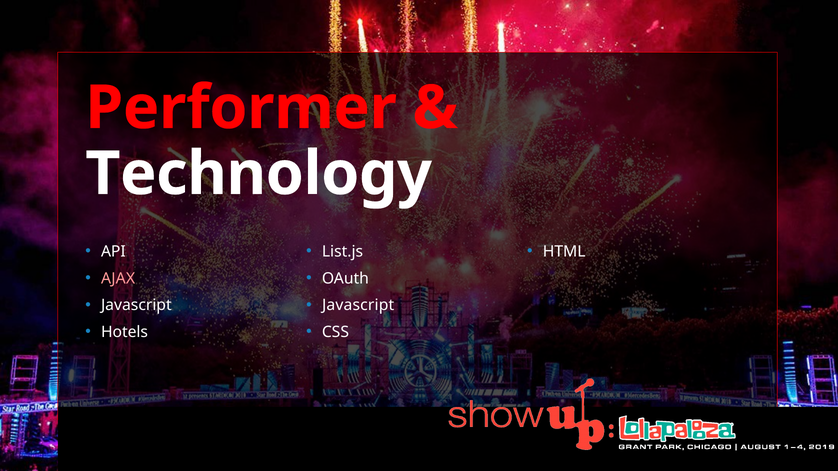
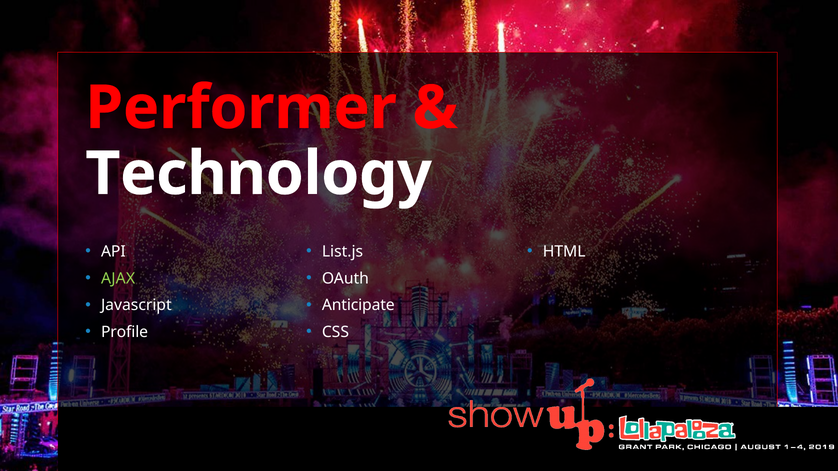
AJAX colour: pink -> light green
Javascript at (358, 305): Javascript -> Anticipate
Hotels: Hotels -> Profile
